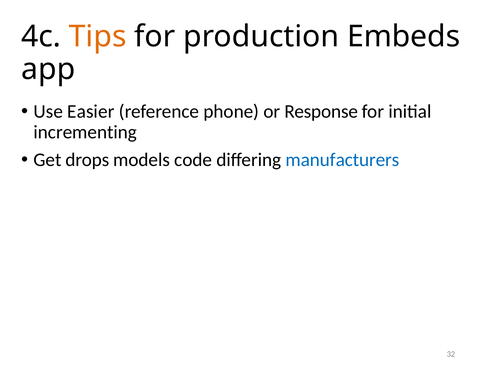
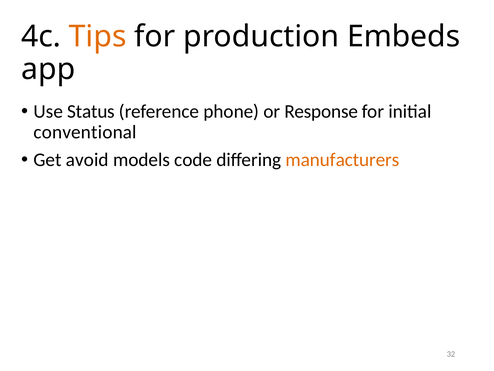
Easier: Easier -> Status
incrementing: incrementing -> conventional
drops: drops -> avoid
manufacturers colour: blue -> orange
